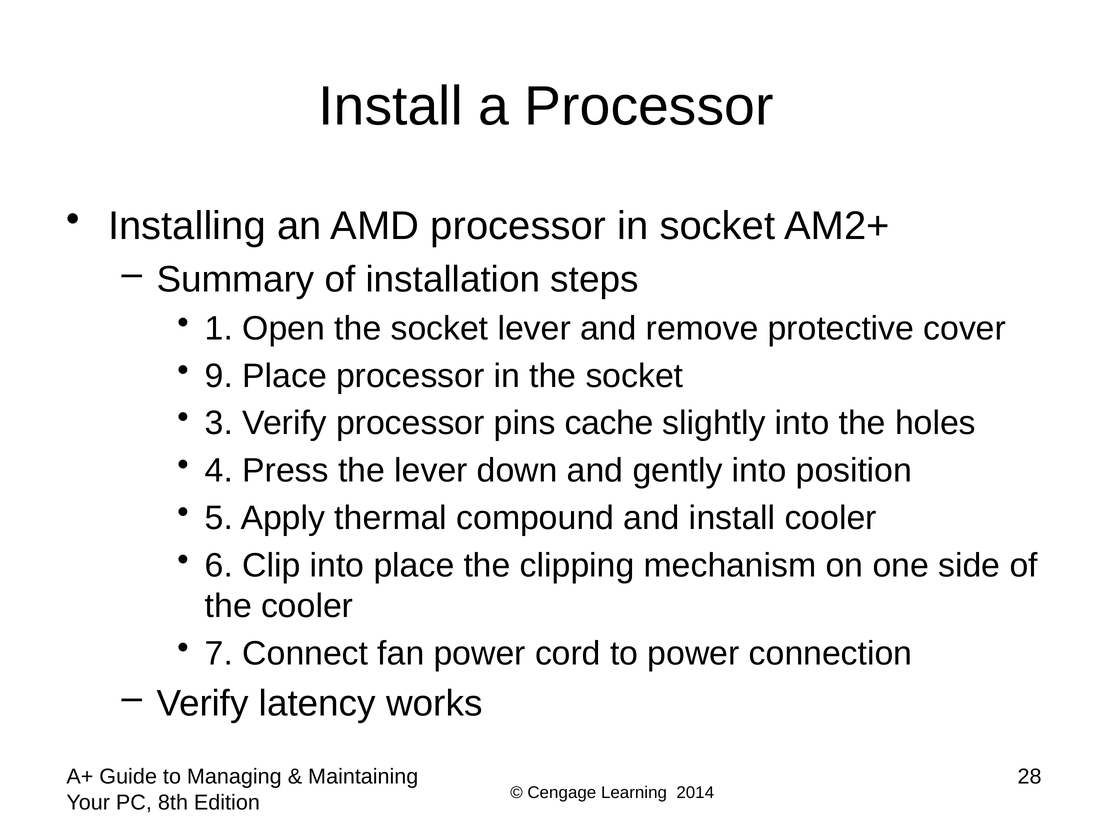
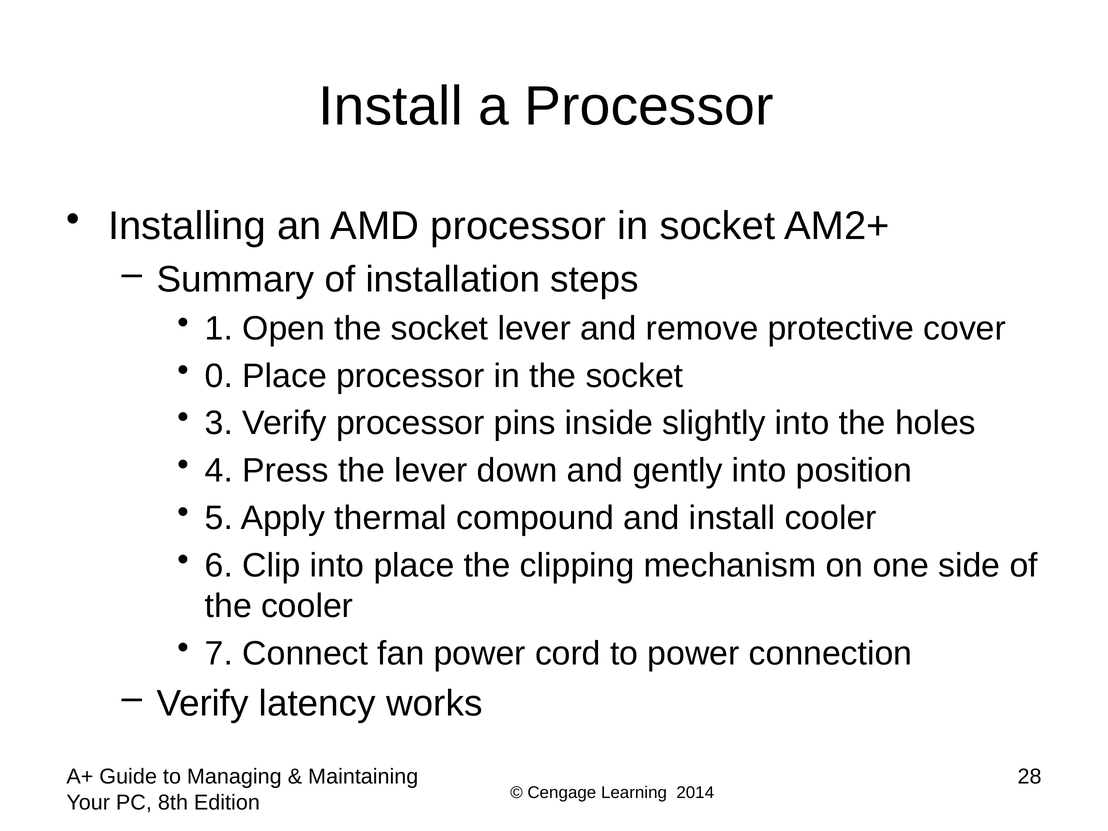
9: 9 -> 0
cache: cache -> inside
